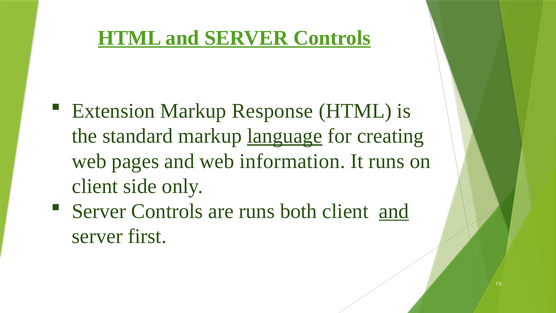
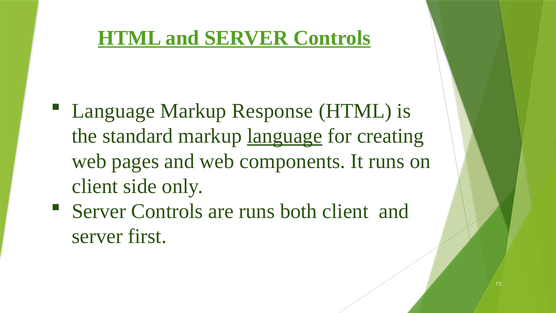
Extension at (113, 111): Extension -> Language
information: information -> components
and at (394, 211) underline: present -> none
